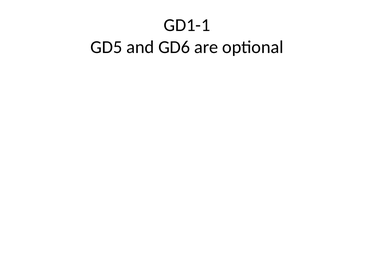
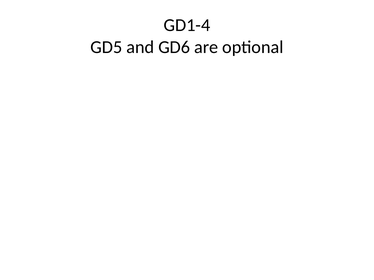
GD1-1: GD1-1 -> GD1-4
